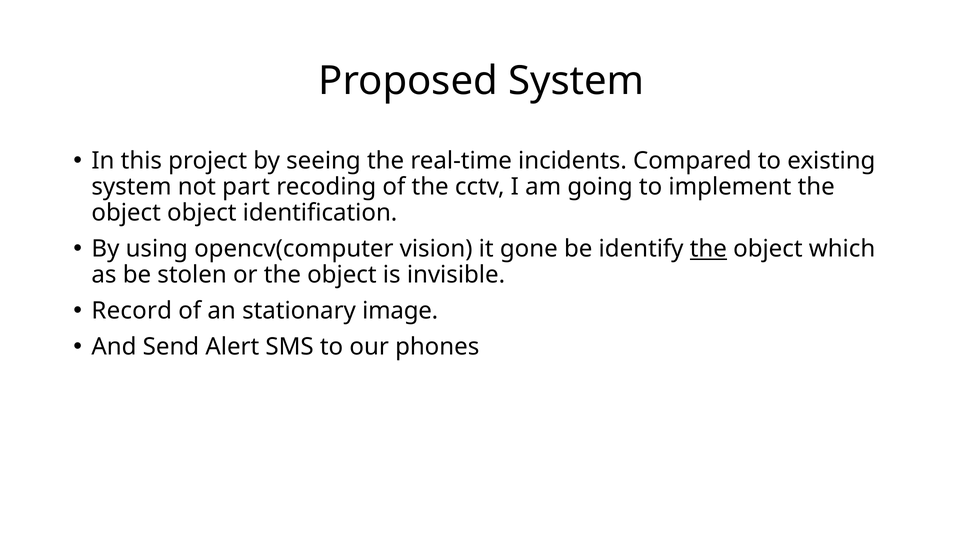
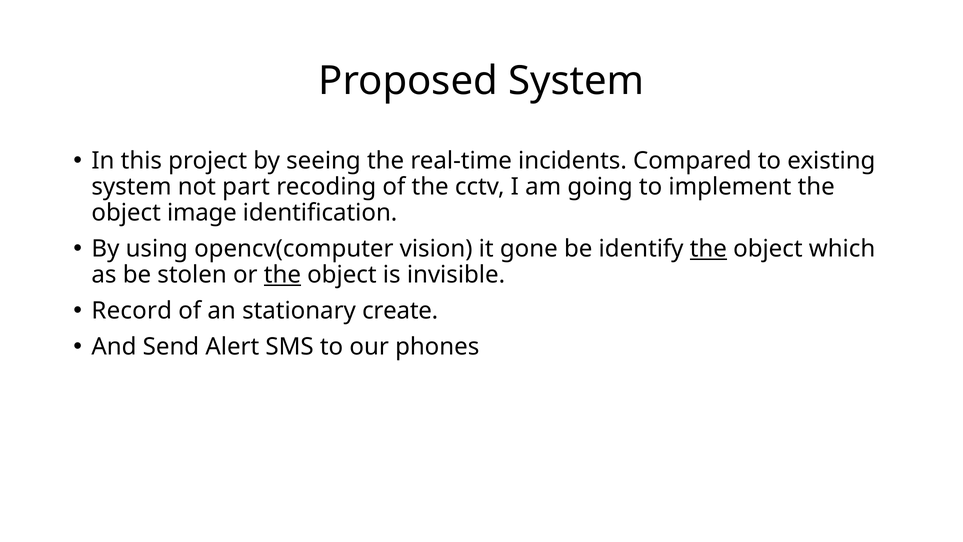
object object: object -> image
the at (282, 275) underline: none -> present
image: image -> create
